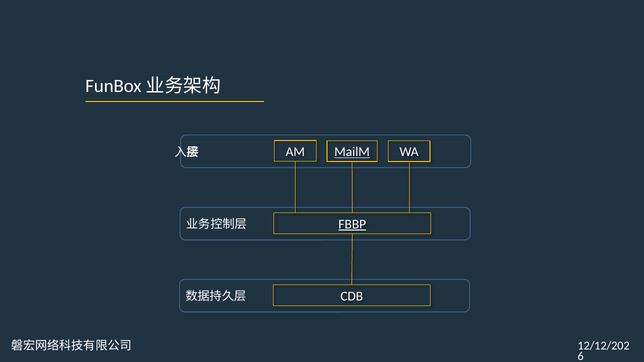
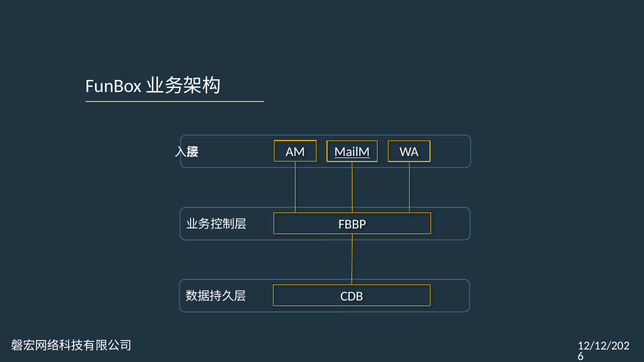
FBBP underline: present -> none
